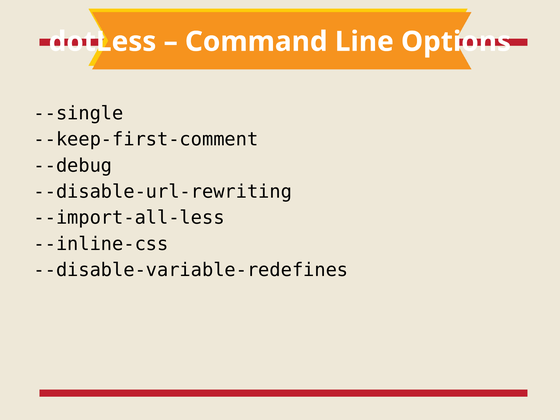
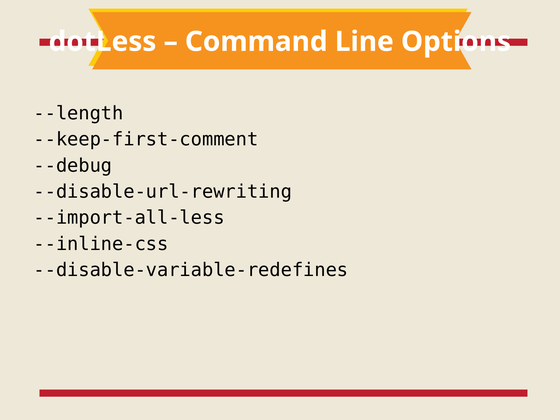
--single: --single -> --length
